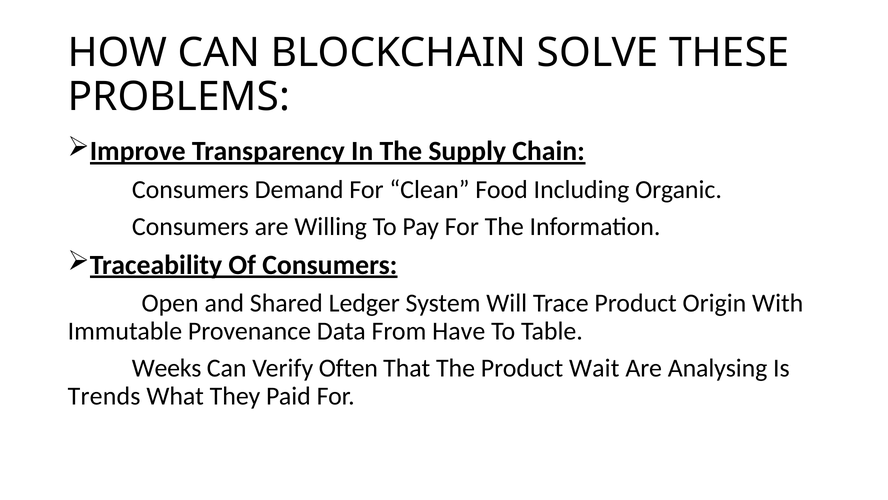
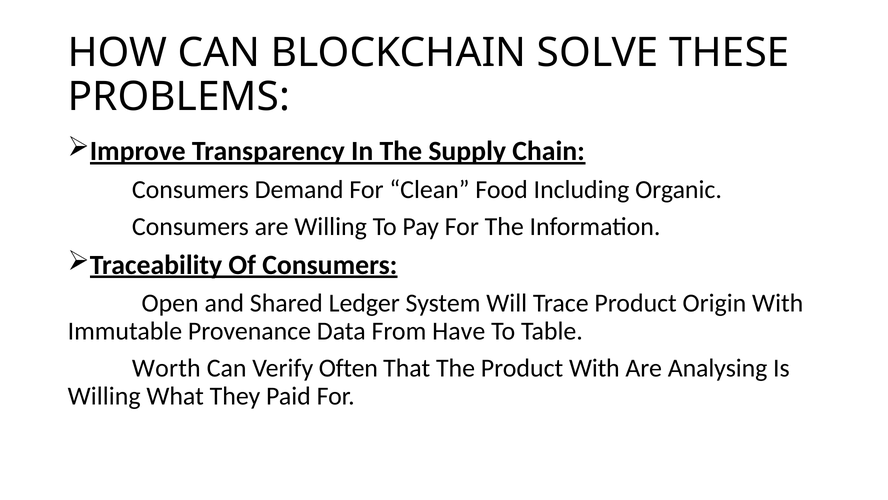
Weeks: Weeks -> Worth
Product Wait: Wait -> With
Trends at (104, 396): Trends -> Willing
